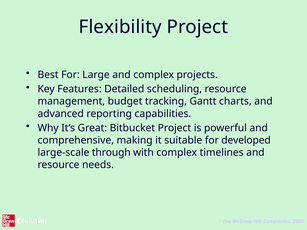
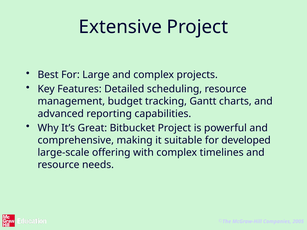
Flexibility: Flexibility -> Extensive
through: through -> offering
